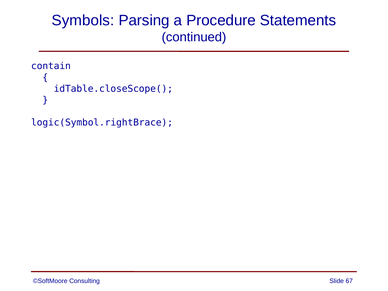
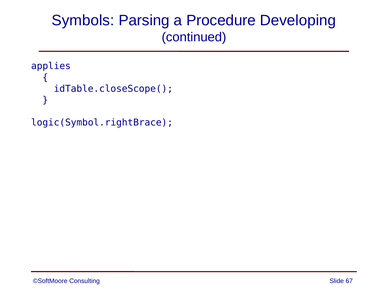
Statements: Statements -> Developing
contain: contain -> applies
